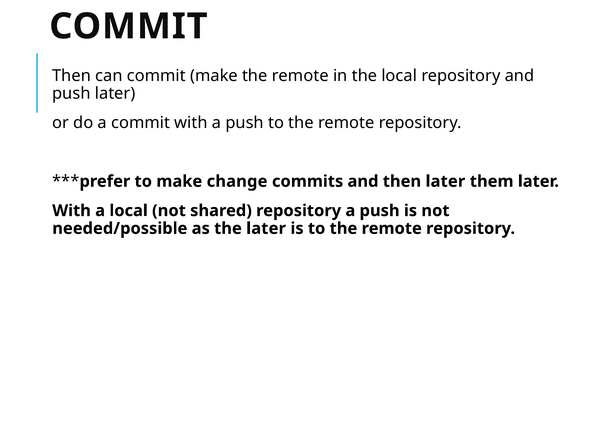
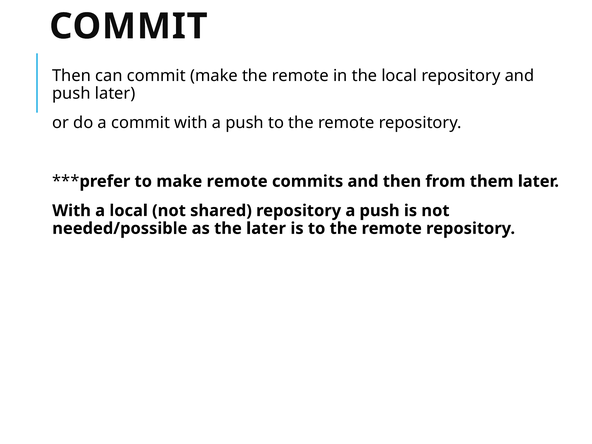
make change: change -> remote
then later: later -> from
